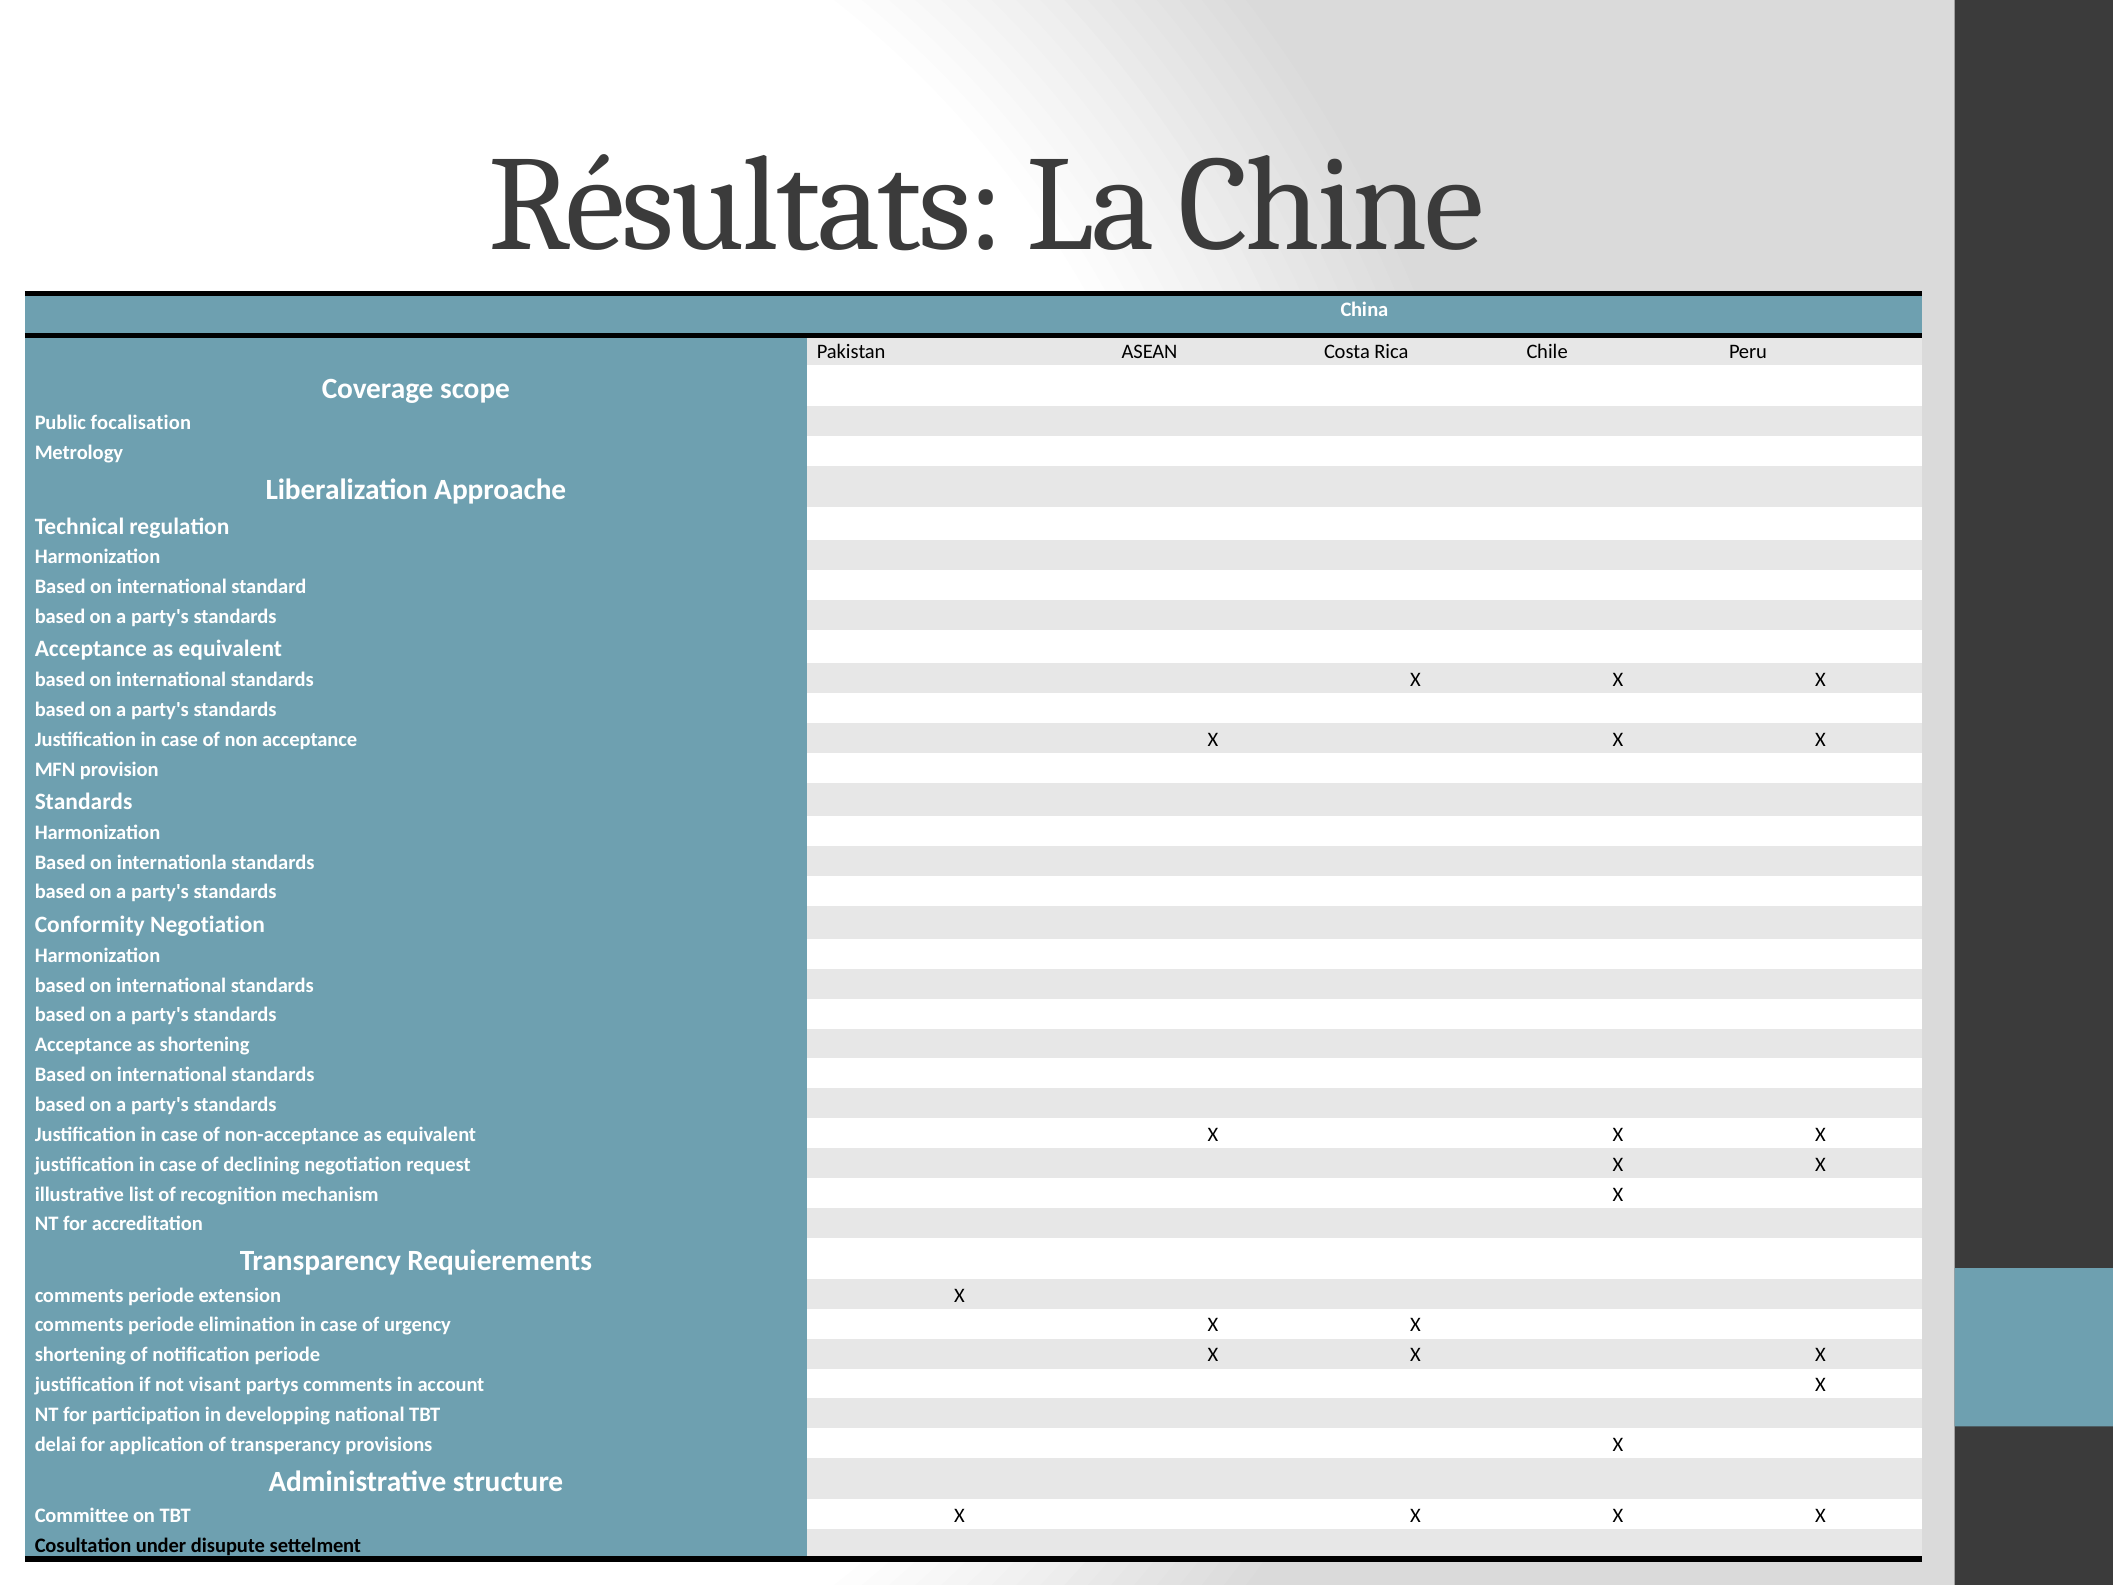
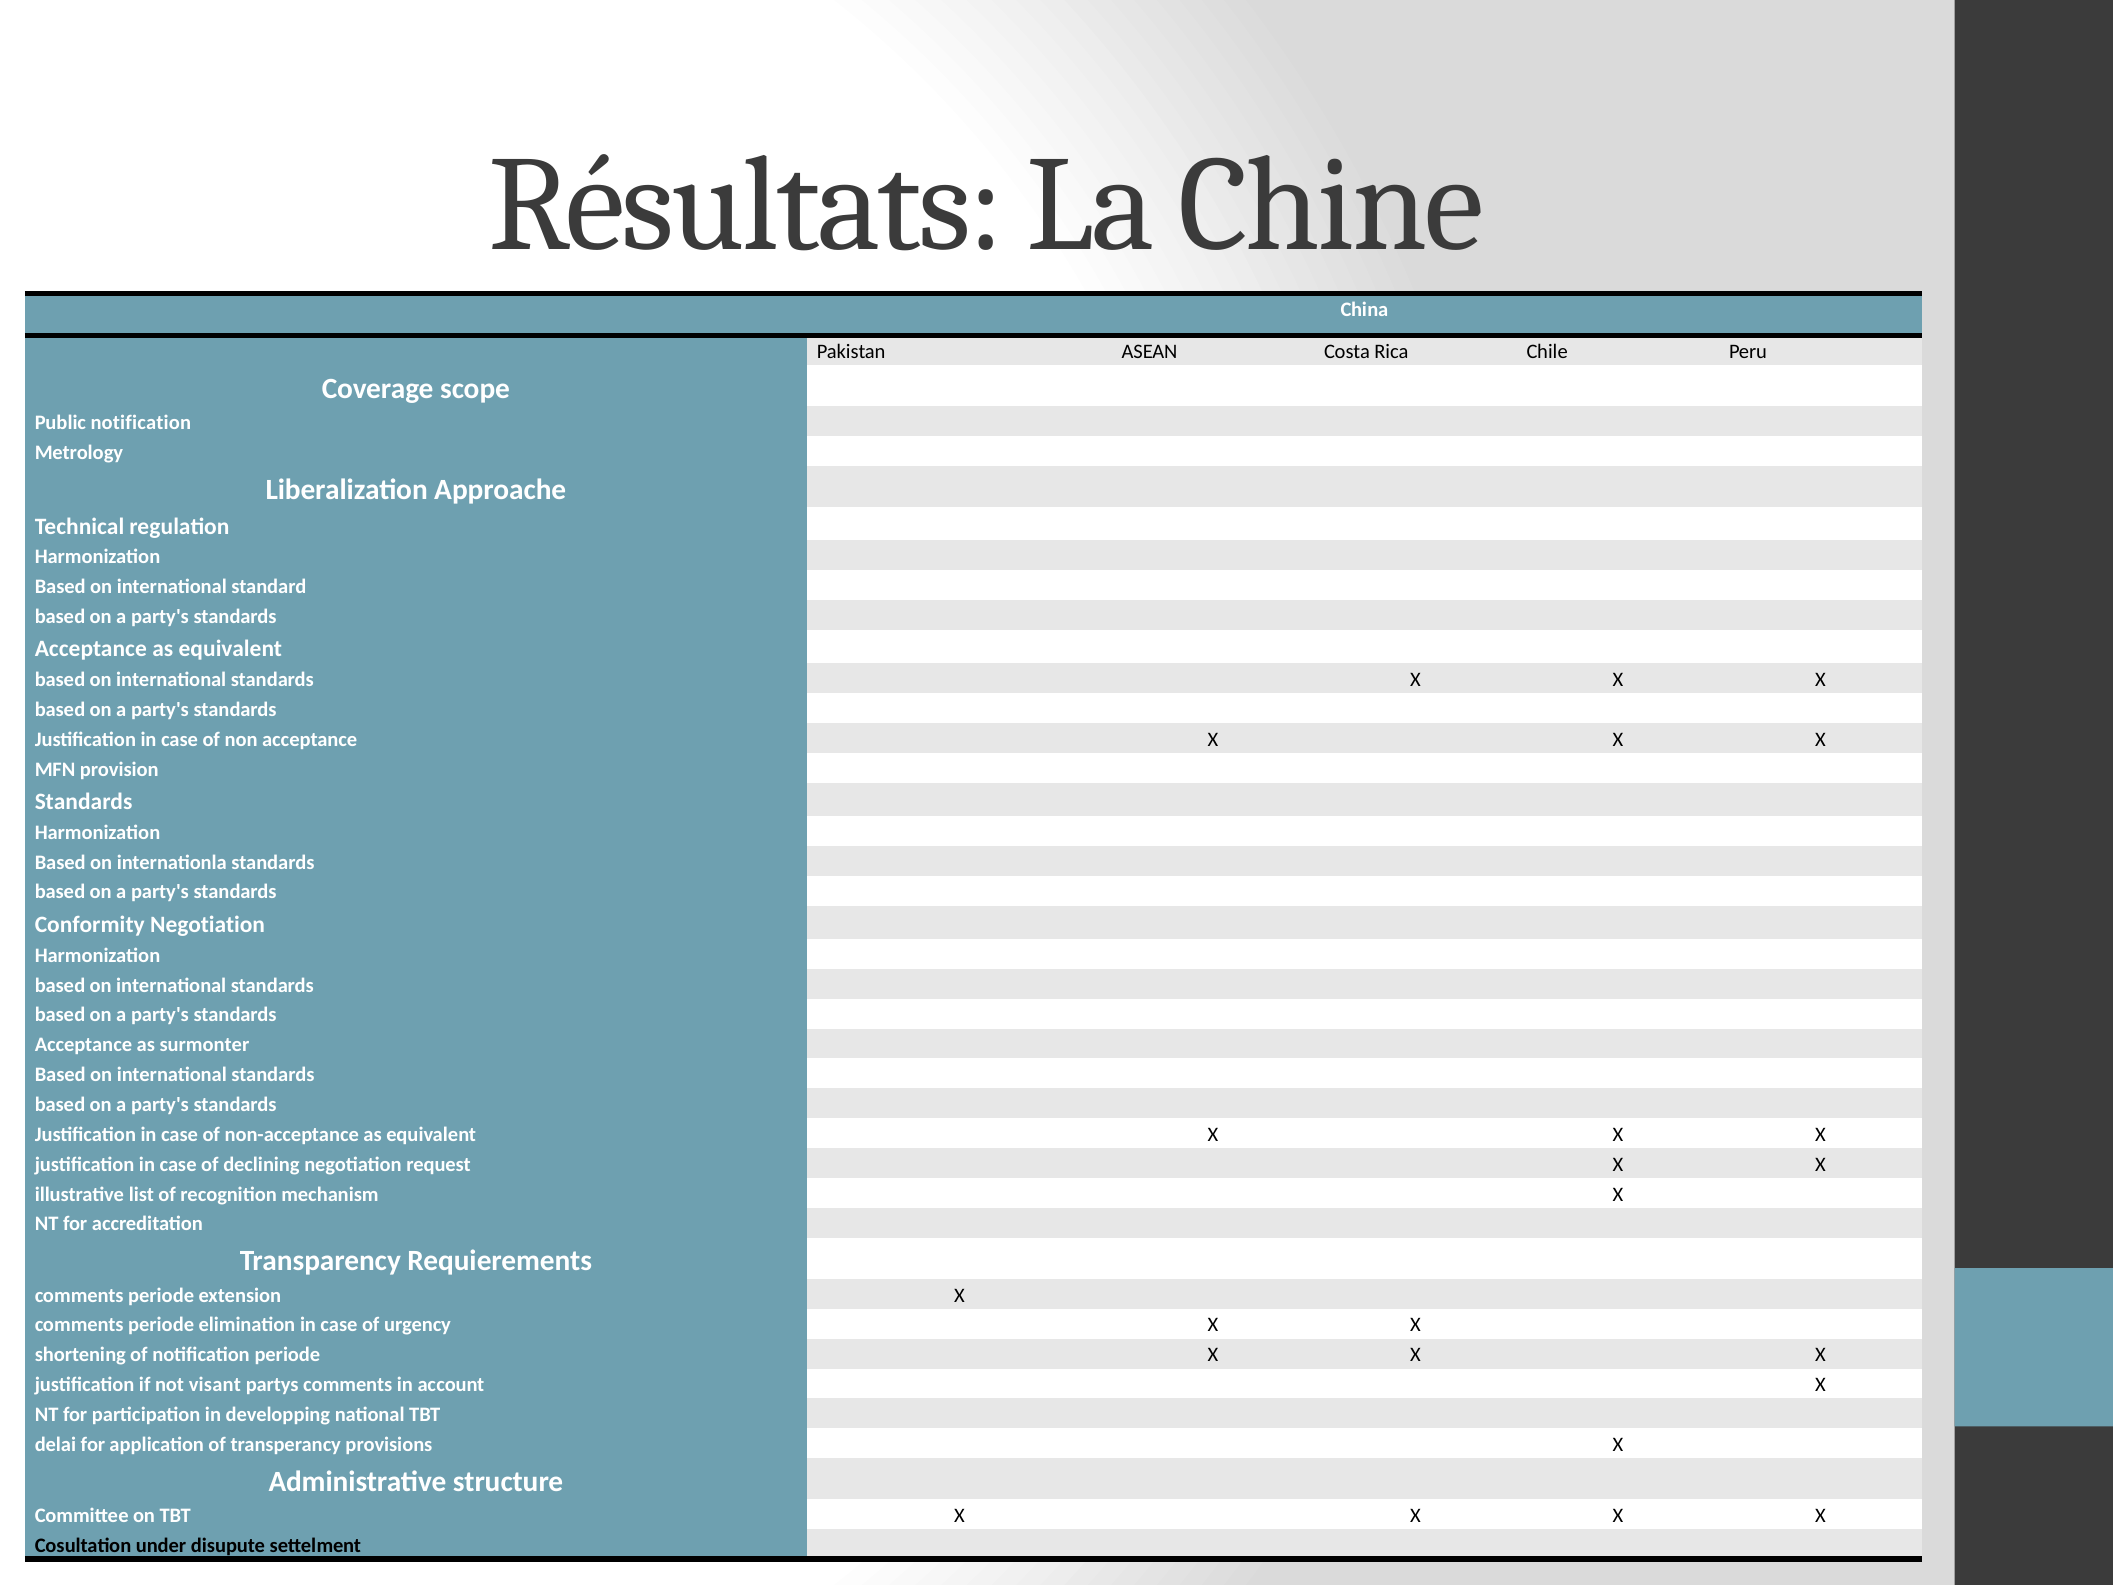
Public focalisation: focalisation -> notification
as shortening: shortening -> surmonter
